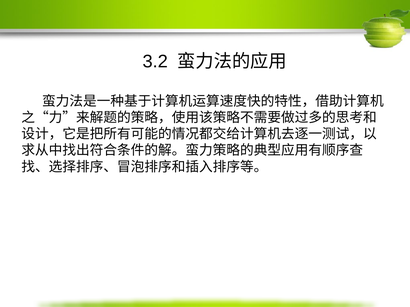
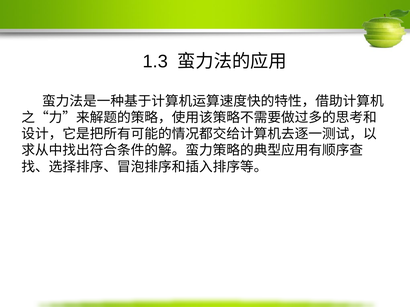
3.2: 3.2 -> 1.3
